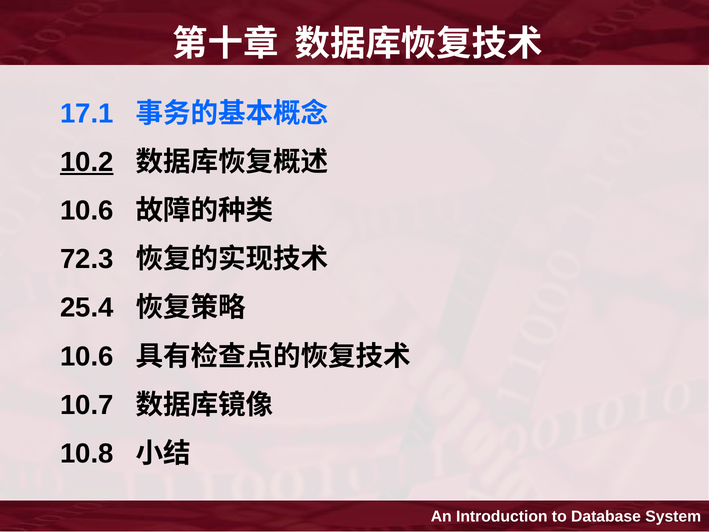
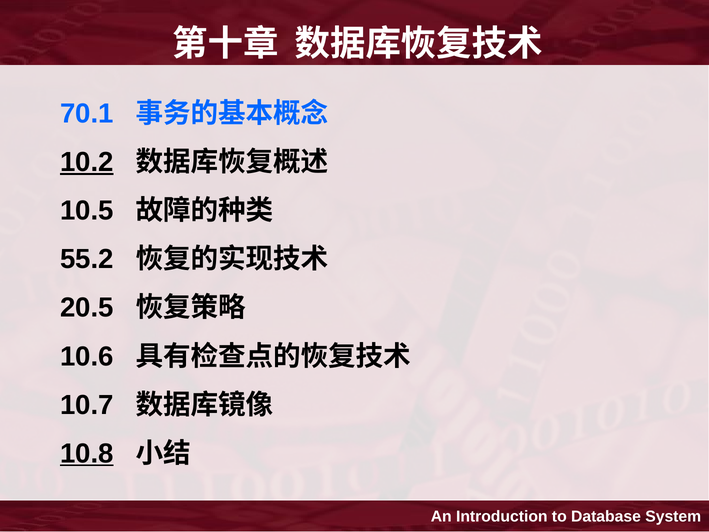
17.1: 17.1 -> 70.1
10.6 at (87, 211): 10.6 -> 10.5
72.3: 72.3 -> 55.2
25.4: 25.4 -> 20.5
10.8 underline: none -> present
